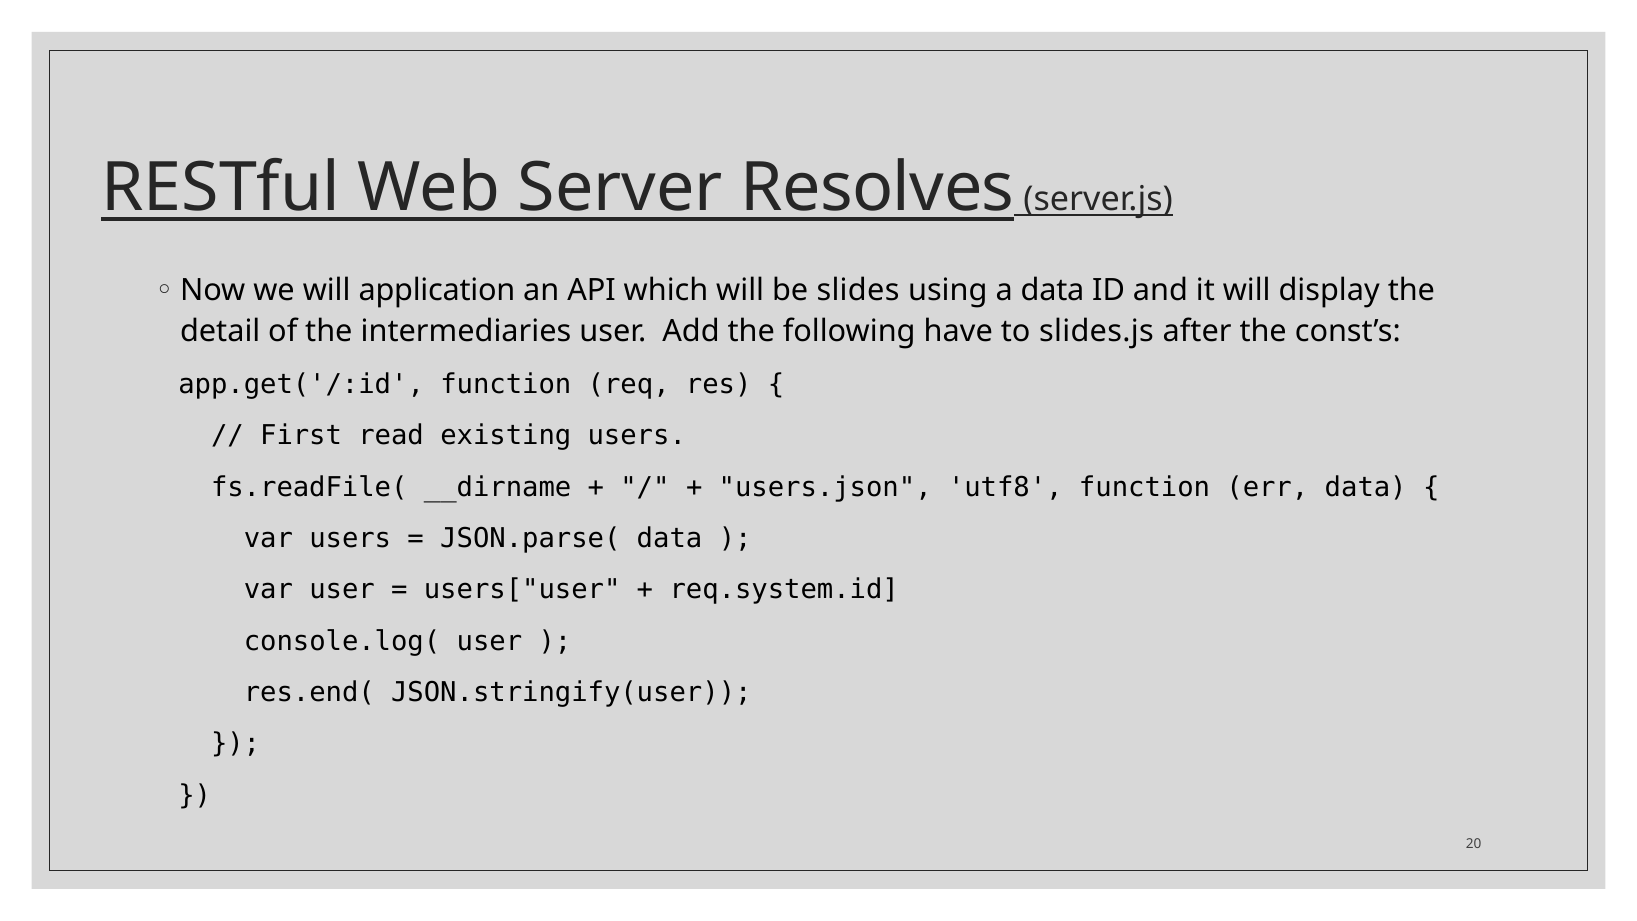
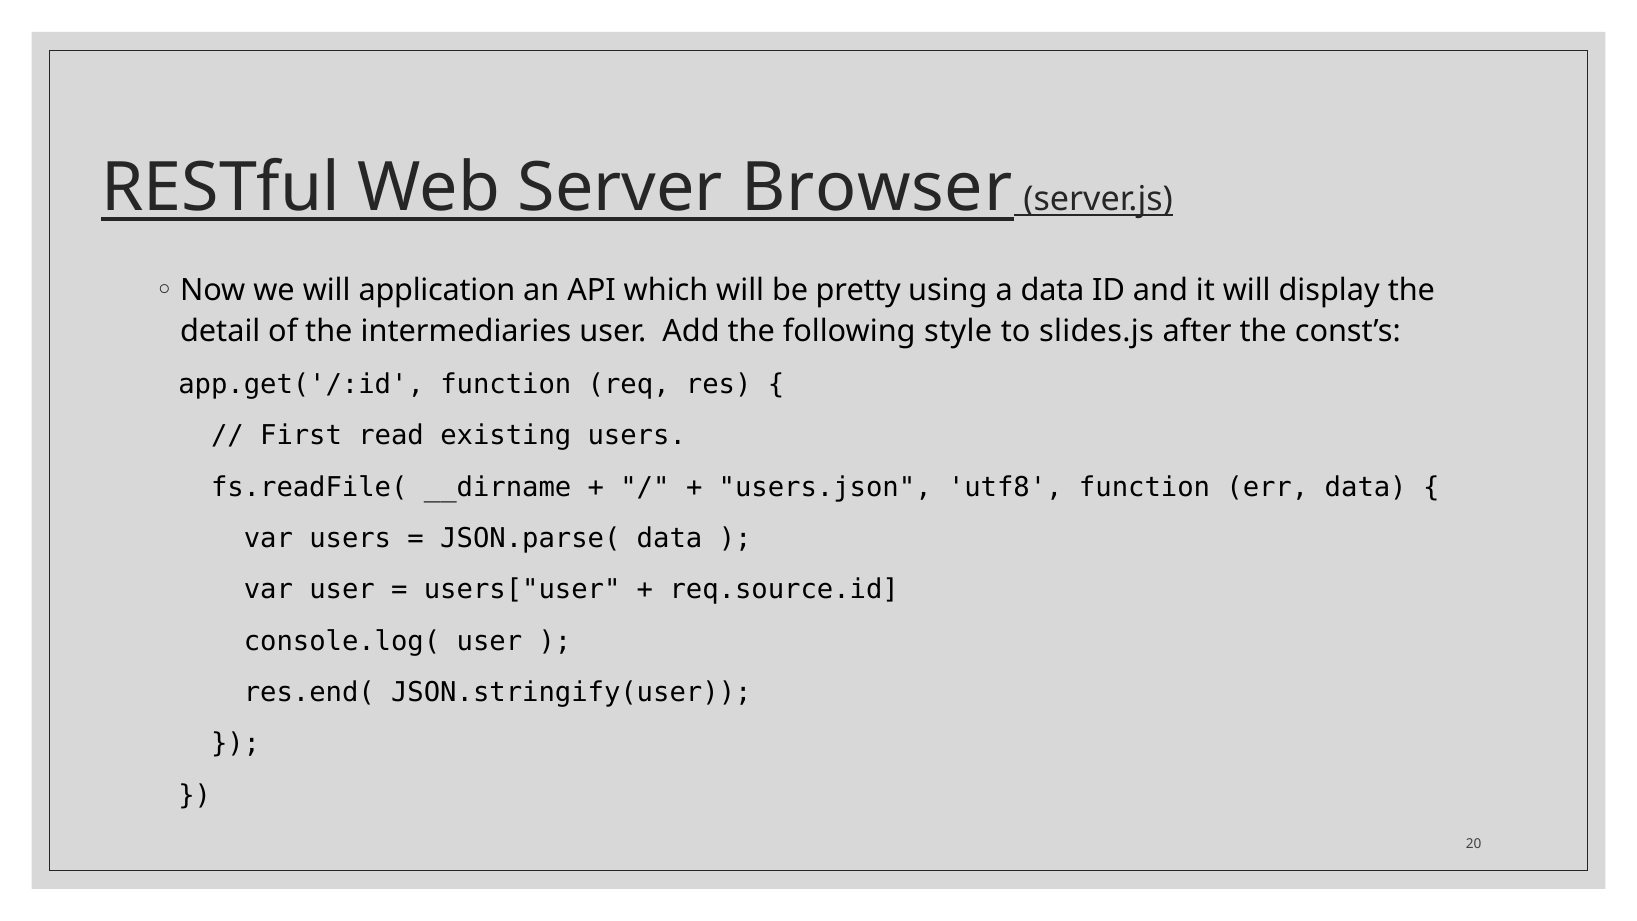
Resolves: Resolves -> Browser
slides: slides -> pretty
have: have -> style
req.system.id: req.system.id -> req.source.id
